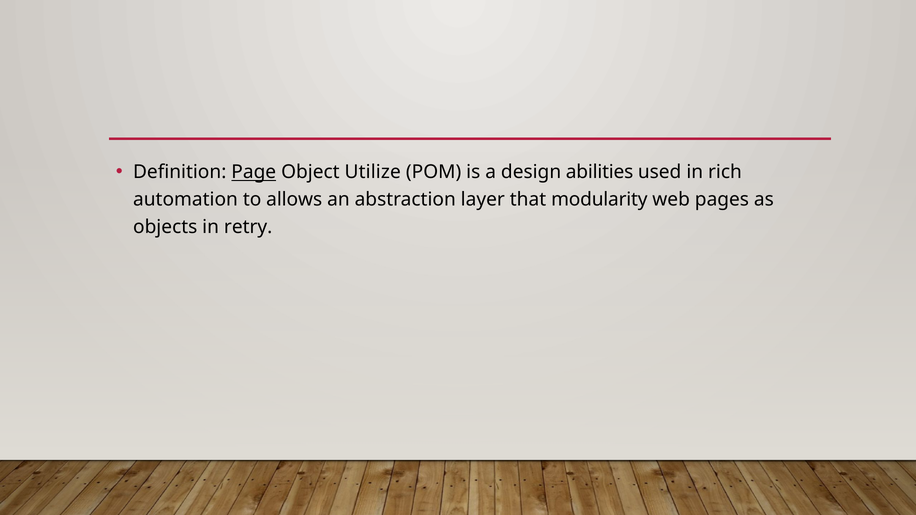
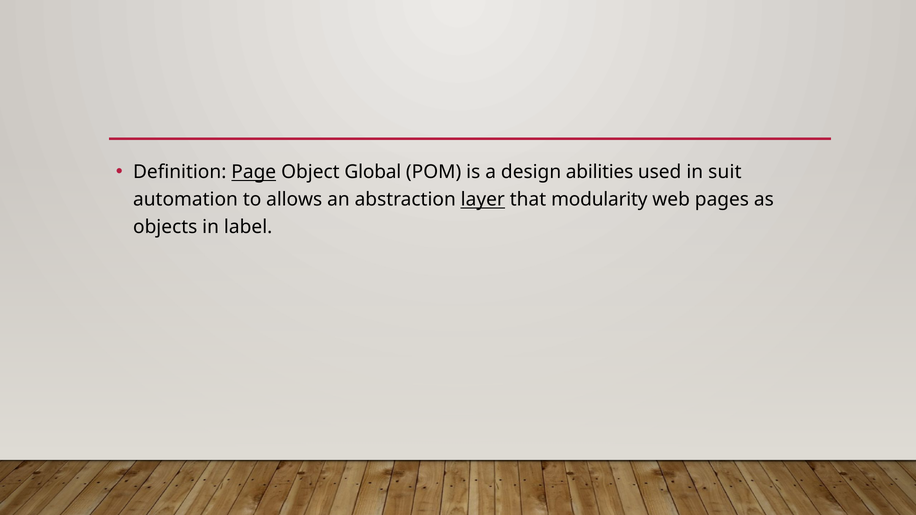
Utilize: Utilize -> Global
rich: rich -> suit
layer underline: none -> present
retry: retry -> label
